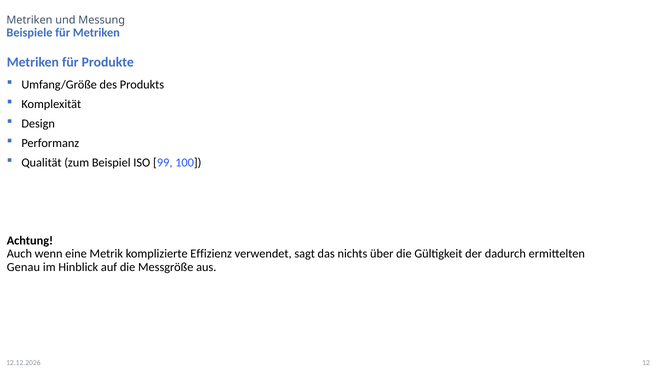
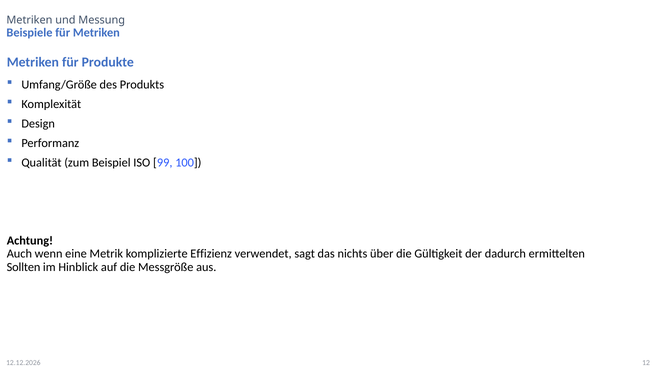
Genau: Genau -> Sollten
